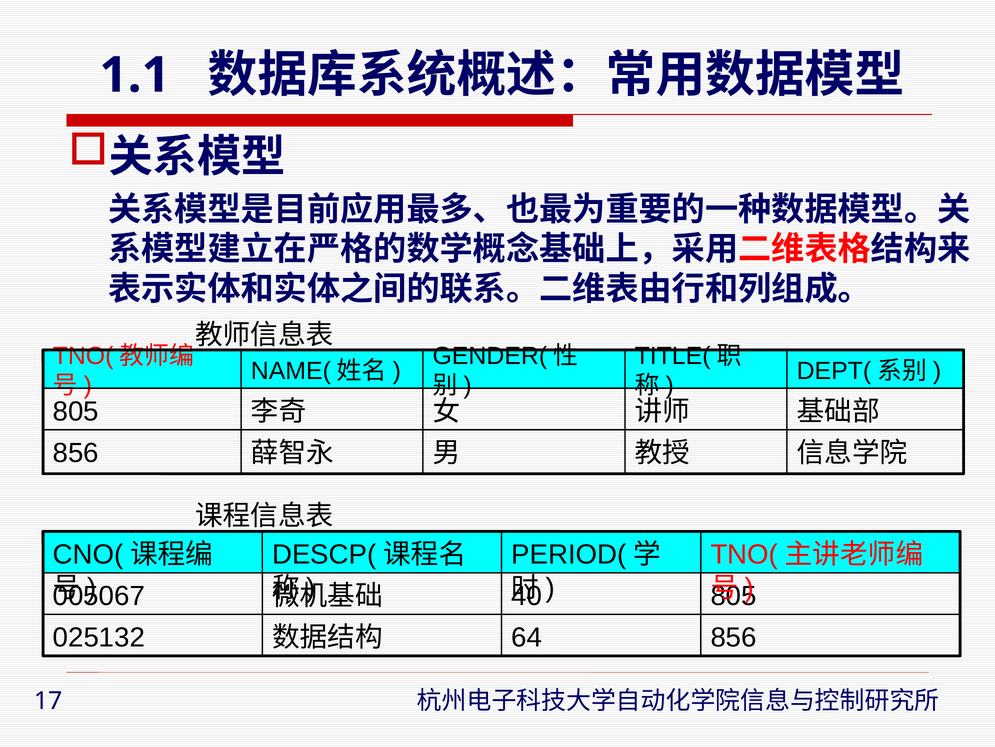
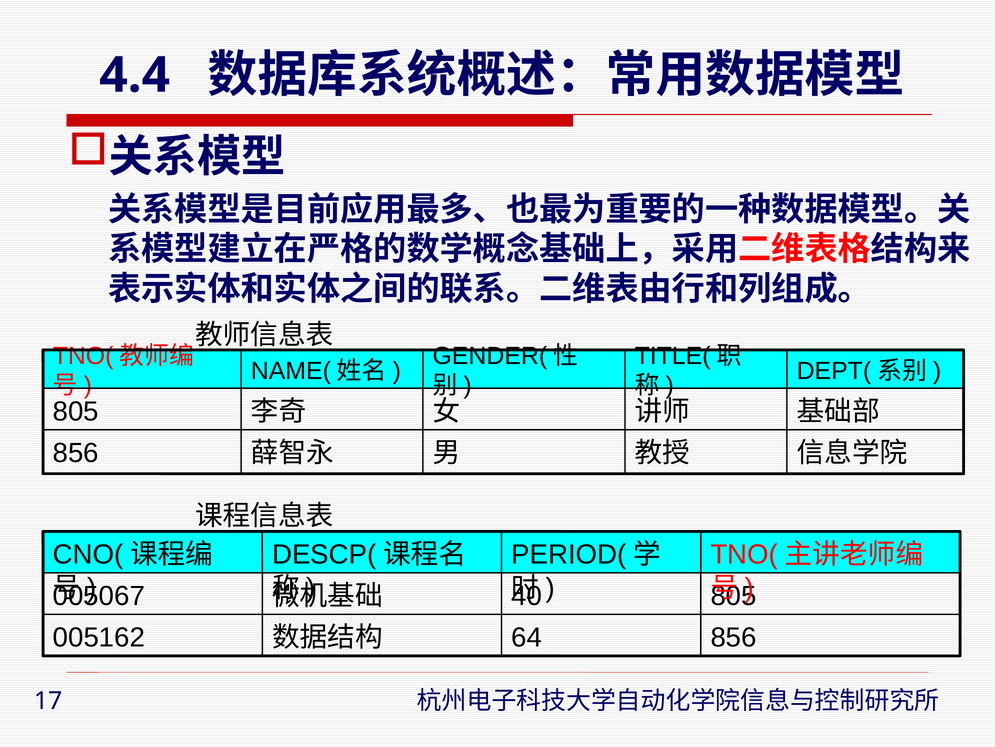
1.1: 1.1 -> 4.4
025132: 025132 -> 005162
